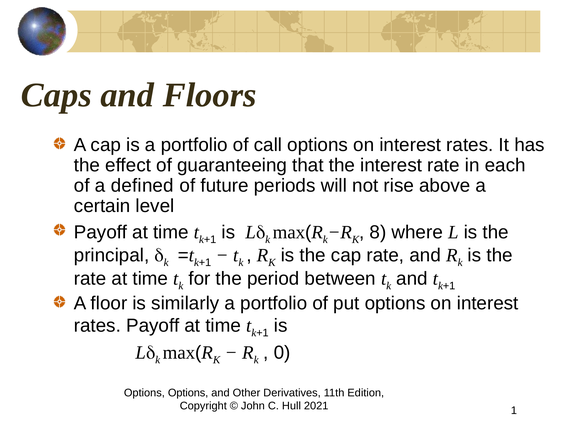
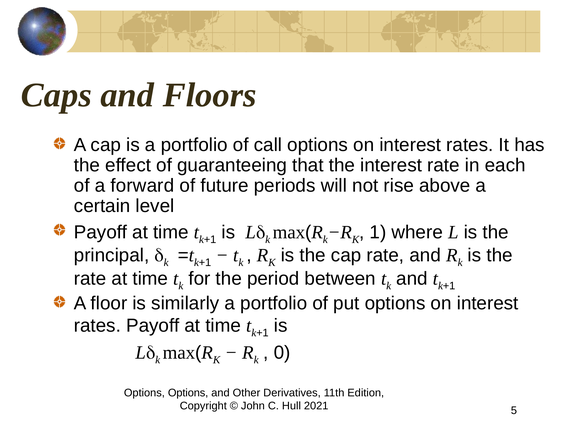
defined: defined -> forward
8: 8 -> 1
1: 1 -> 5
